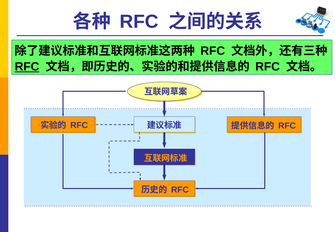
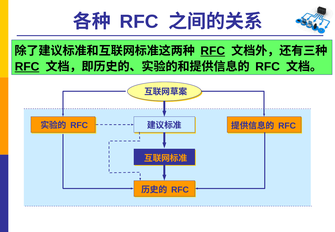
RFC at (213, 51) underline: none -> present
